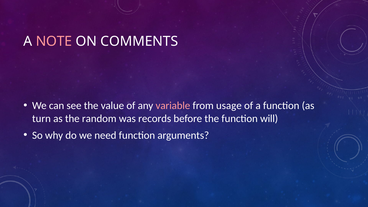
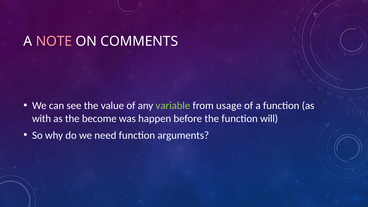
variable colour: pink -> light green
turn: turn -> with
random: random -> become
records: records -> happen
